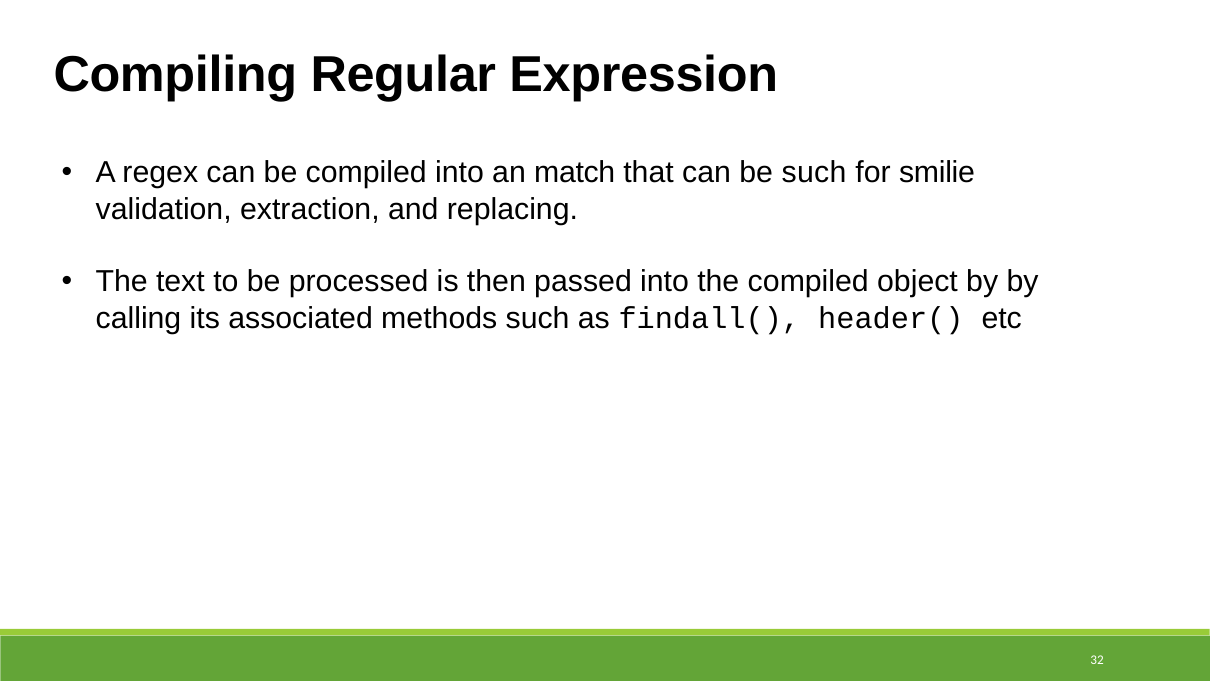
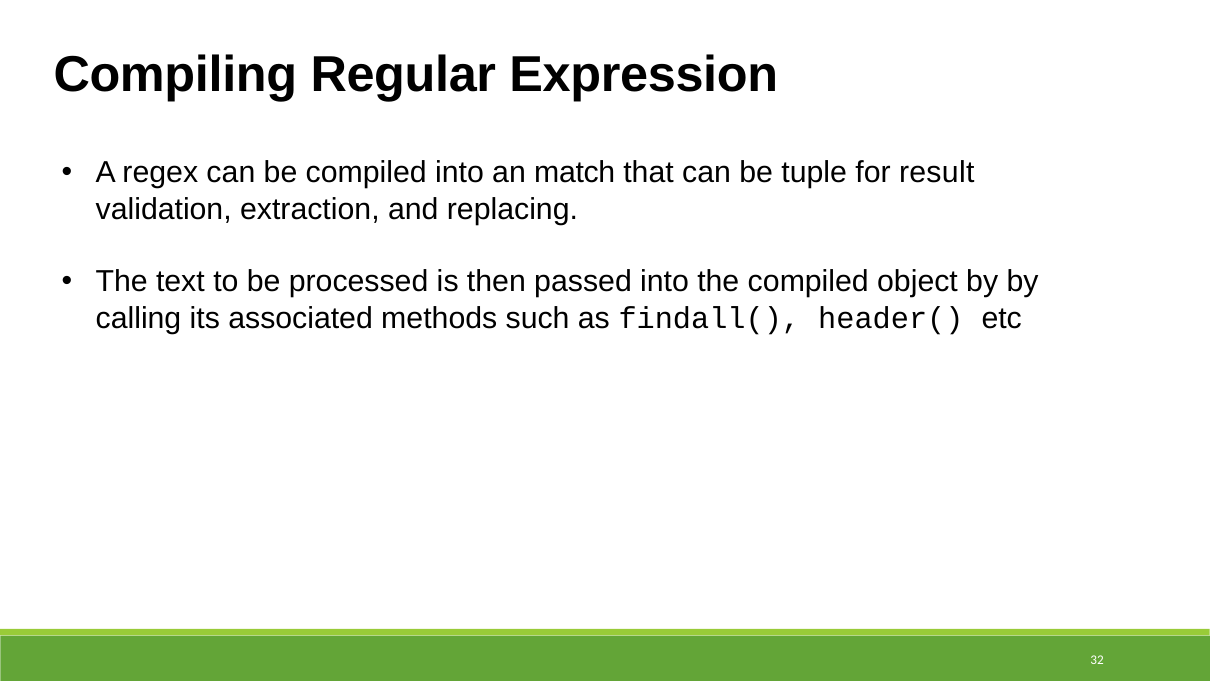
be such: such -> tuple
smilie: smilie -> result
